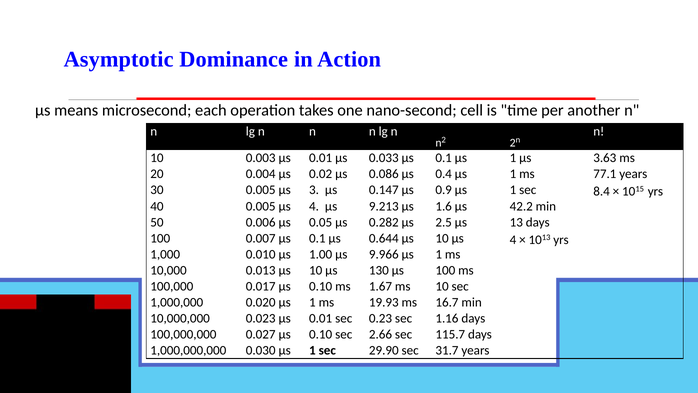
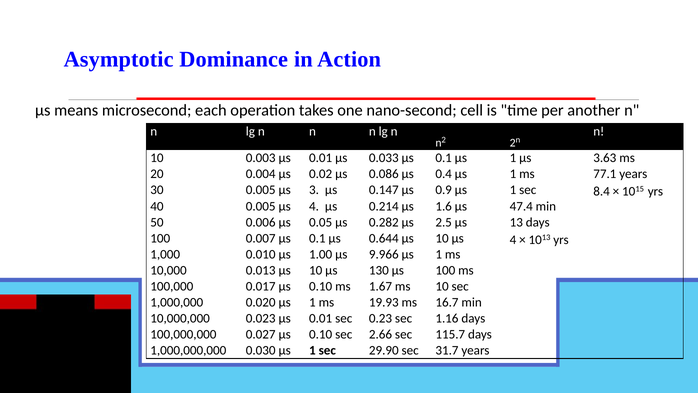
9.213: 9.213 -> 0.214
42.2: 42.2 -> 47.4
